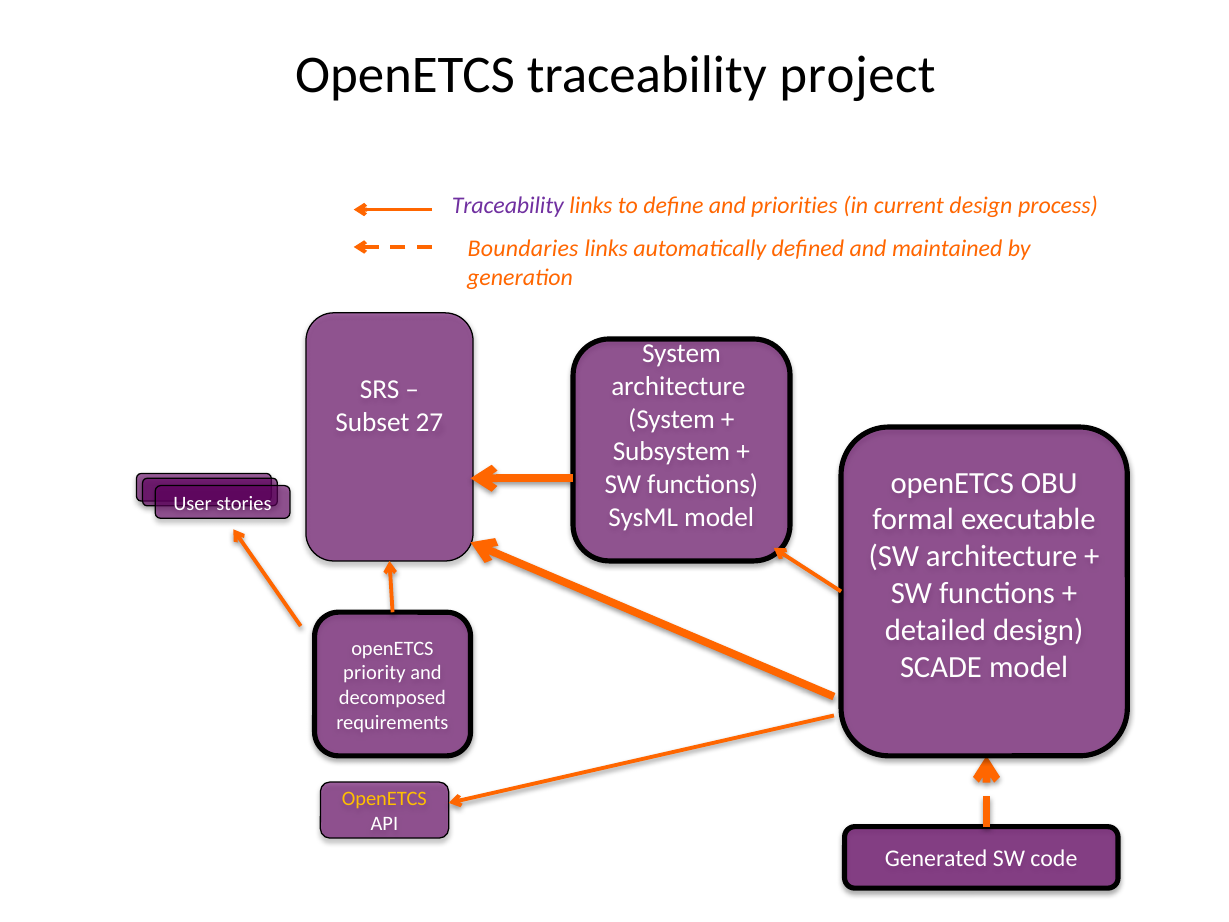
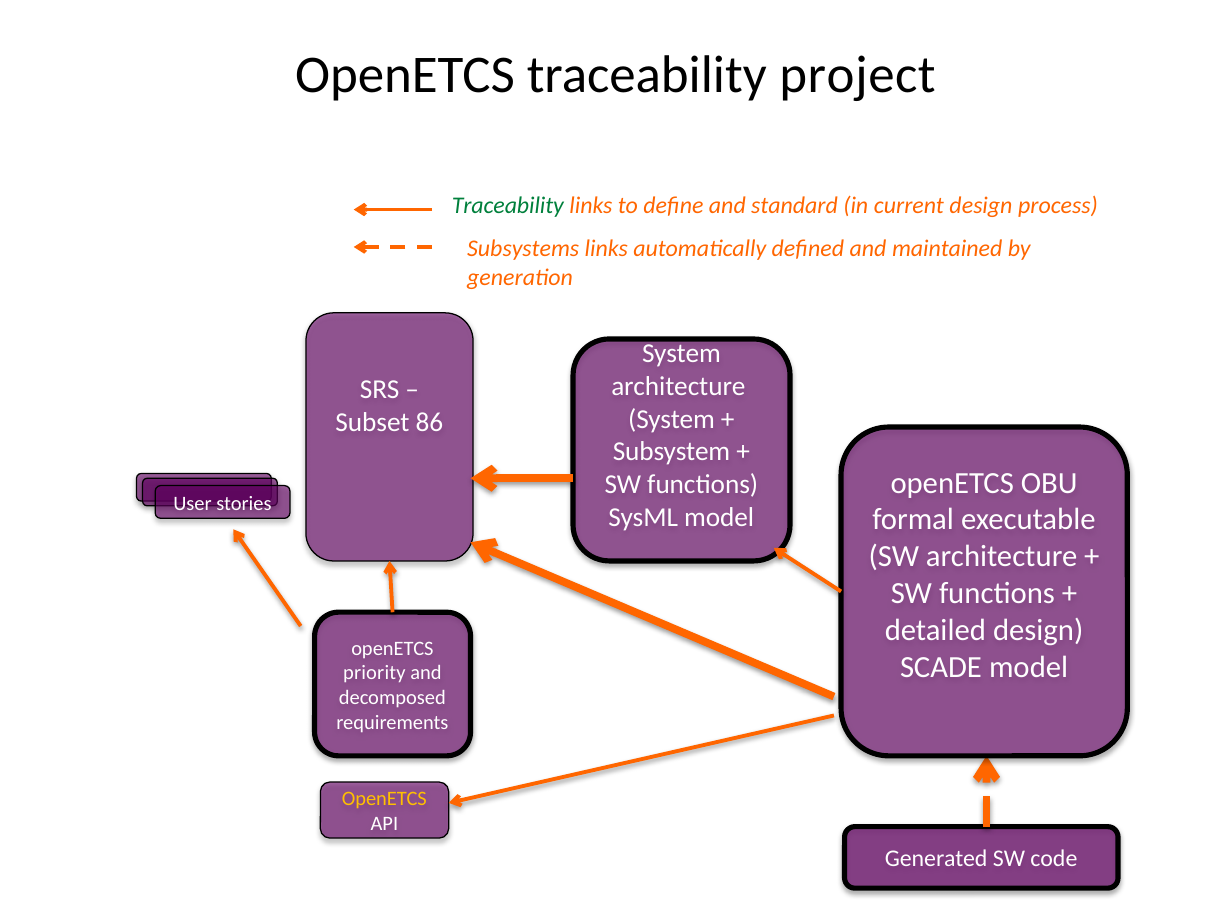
Traceability at (508, 205) colour: purple -> green
priorities: priorities -> standard
Boundaries: Boundaries -> Subsystems
27: 27 -> 86
